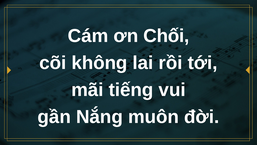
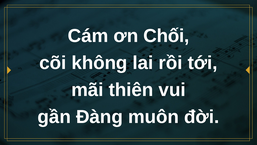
tiếng: tiếng -> thiên
Nắng: Nắng -> Đàng
